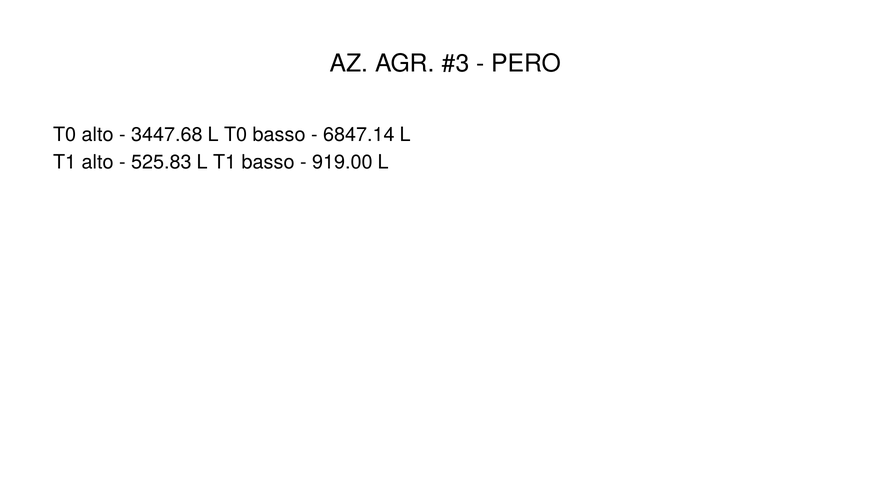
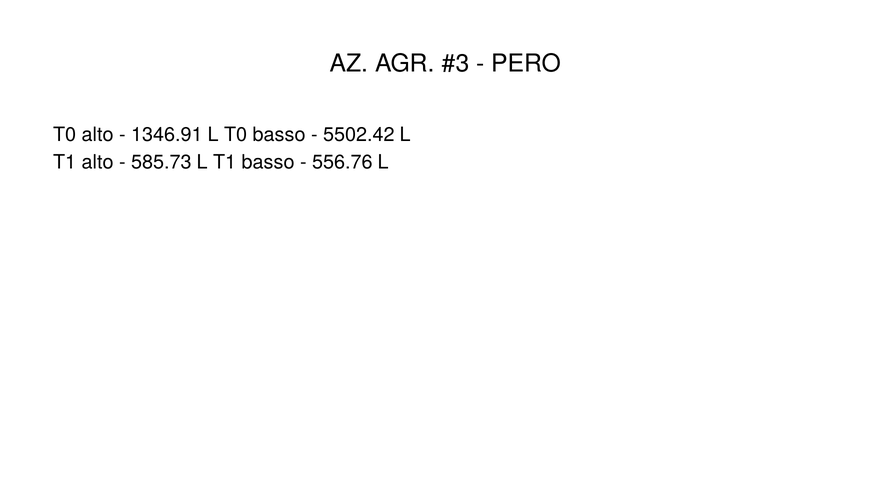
3447.68: 3447.68 -> 1346.91
6847.14: 6847.14 -> 5502.42
525.83: 525.83 -> 585.73
919.00: 919.00 -> 556.76
